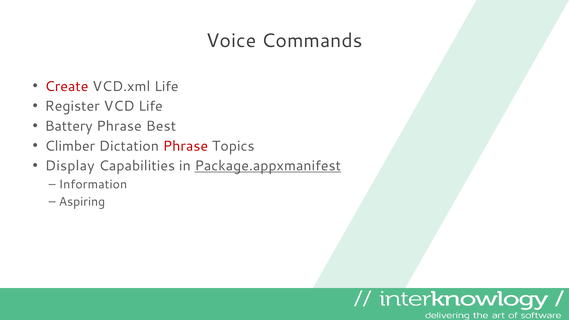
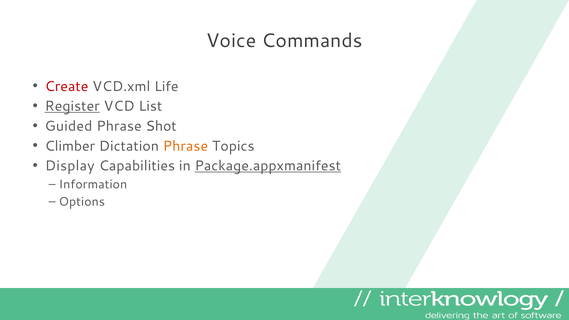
Register underline: none -> present
VCD Life: Life -> List
Battery: Battery -> Guided
Best: Best -> Shot
Phrase at (185, 146) colour: red -> orange
Aspiring: Aspiring -> Options
